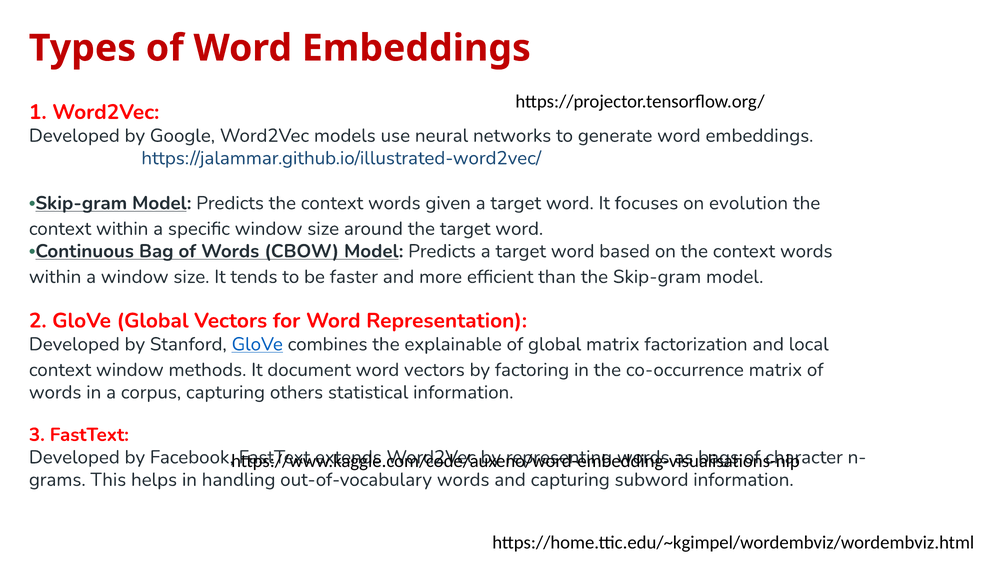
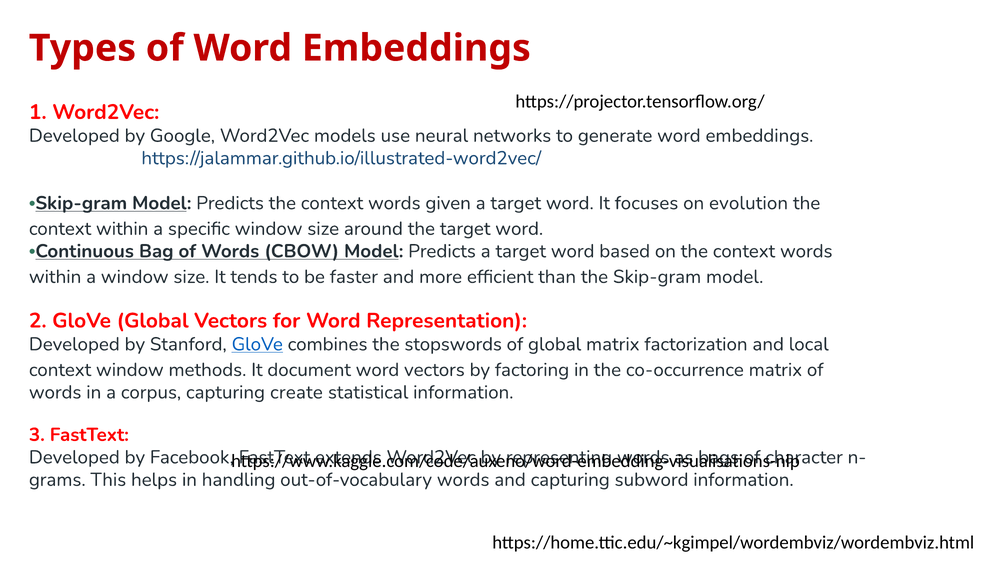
explainable: explainable -> stopswords
others: others -> create
